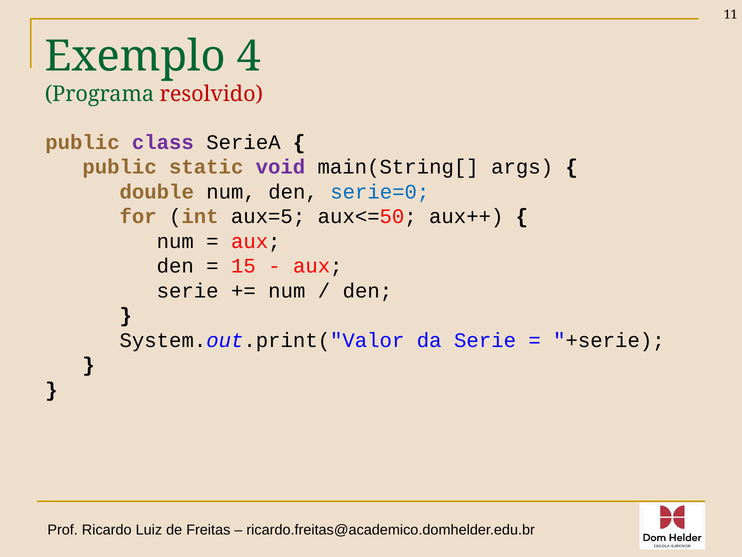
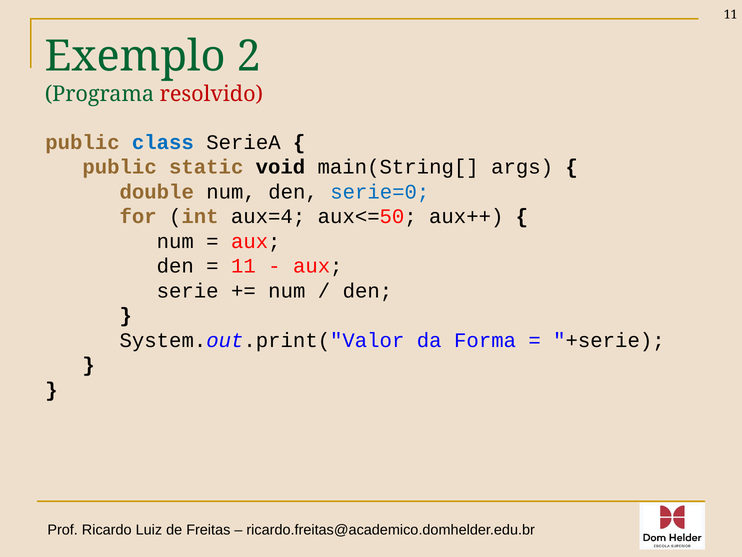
4: 4 -> 2
class colour: purple -> blue
void colour: purple -> black
aux=5: aux=5 -> aux=4
15 at (243, 266): 15 -> 11
da Serie: Serie -> Forma
